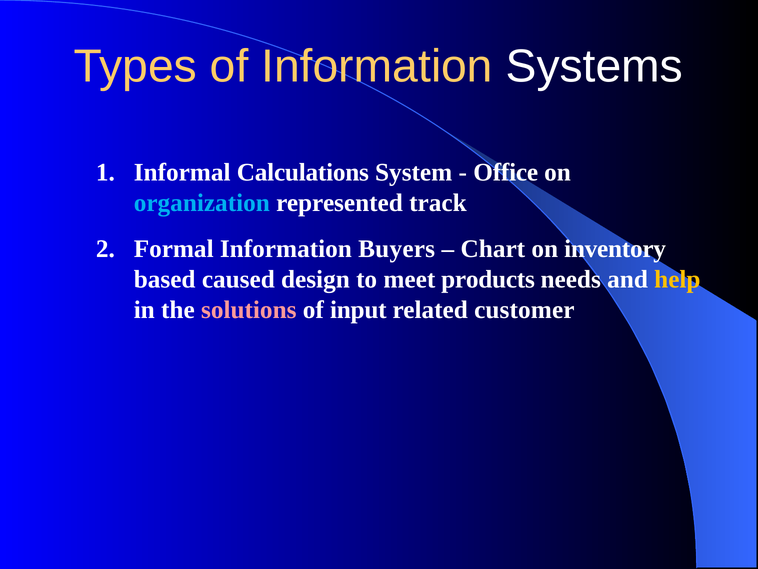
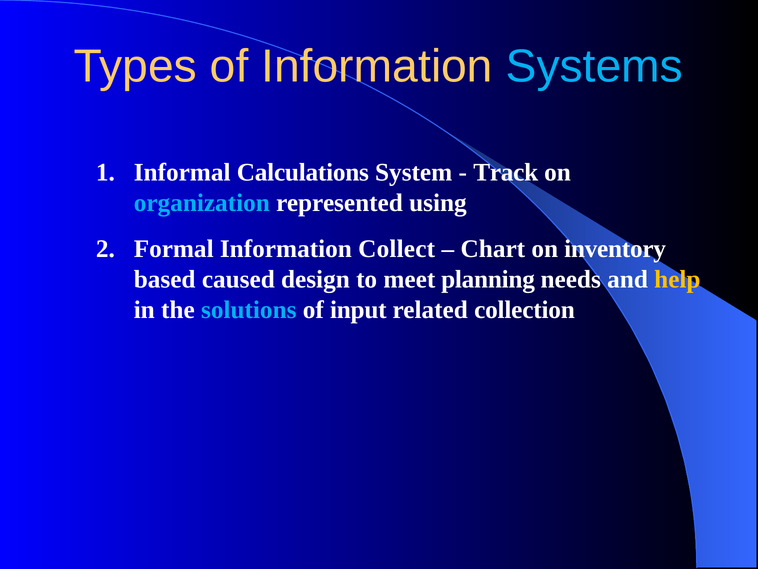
Systems colour: white -> light blue
Office: Office -> Track
track: track -> using
Buyers: Buyers -> Collect
products: products -> planning
solutions colour: pink -> light blue
customer: customer -> collection
